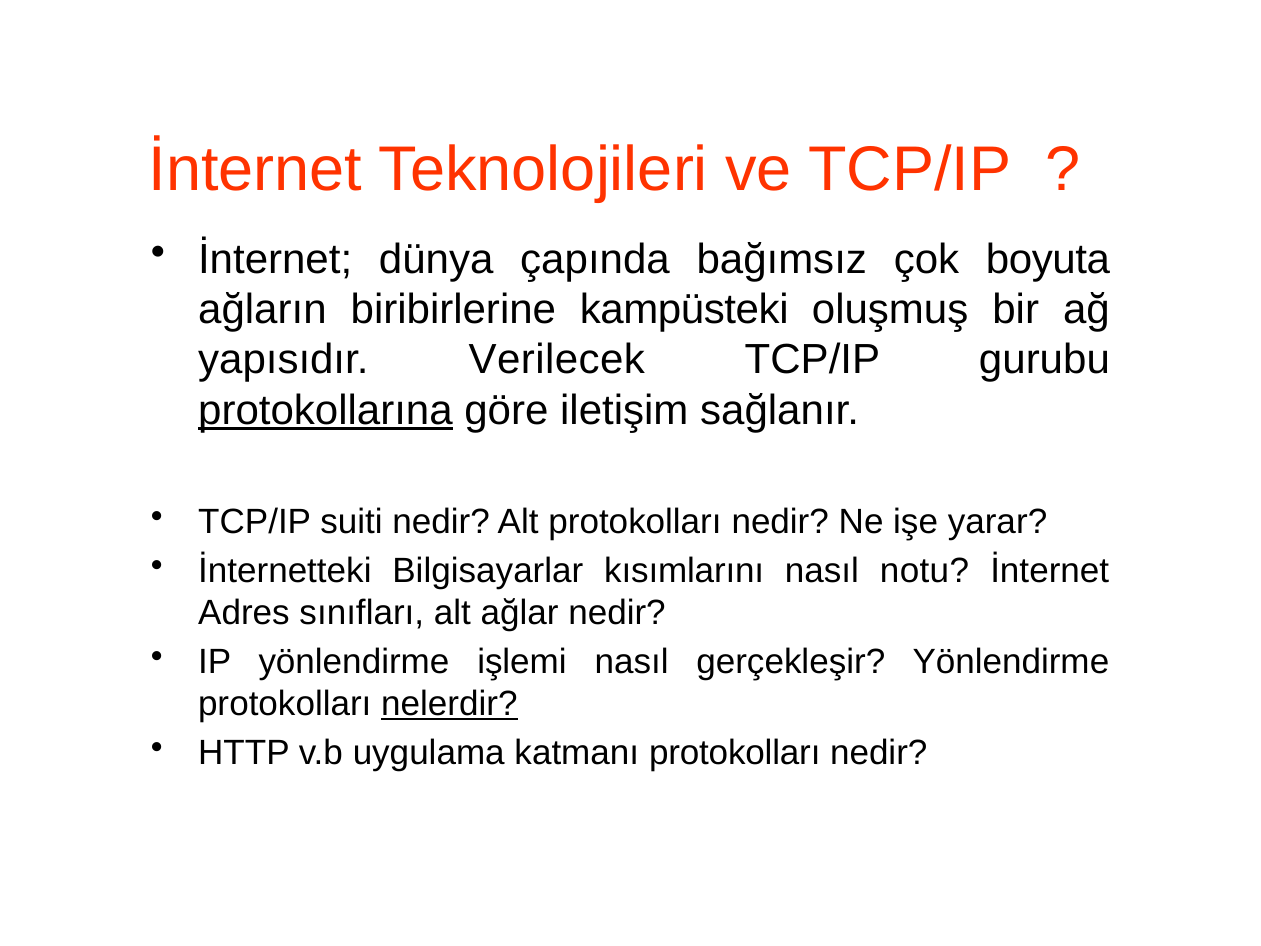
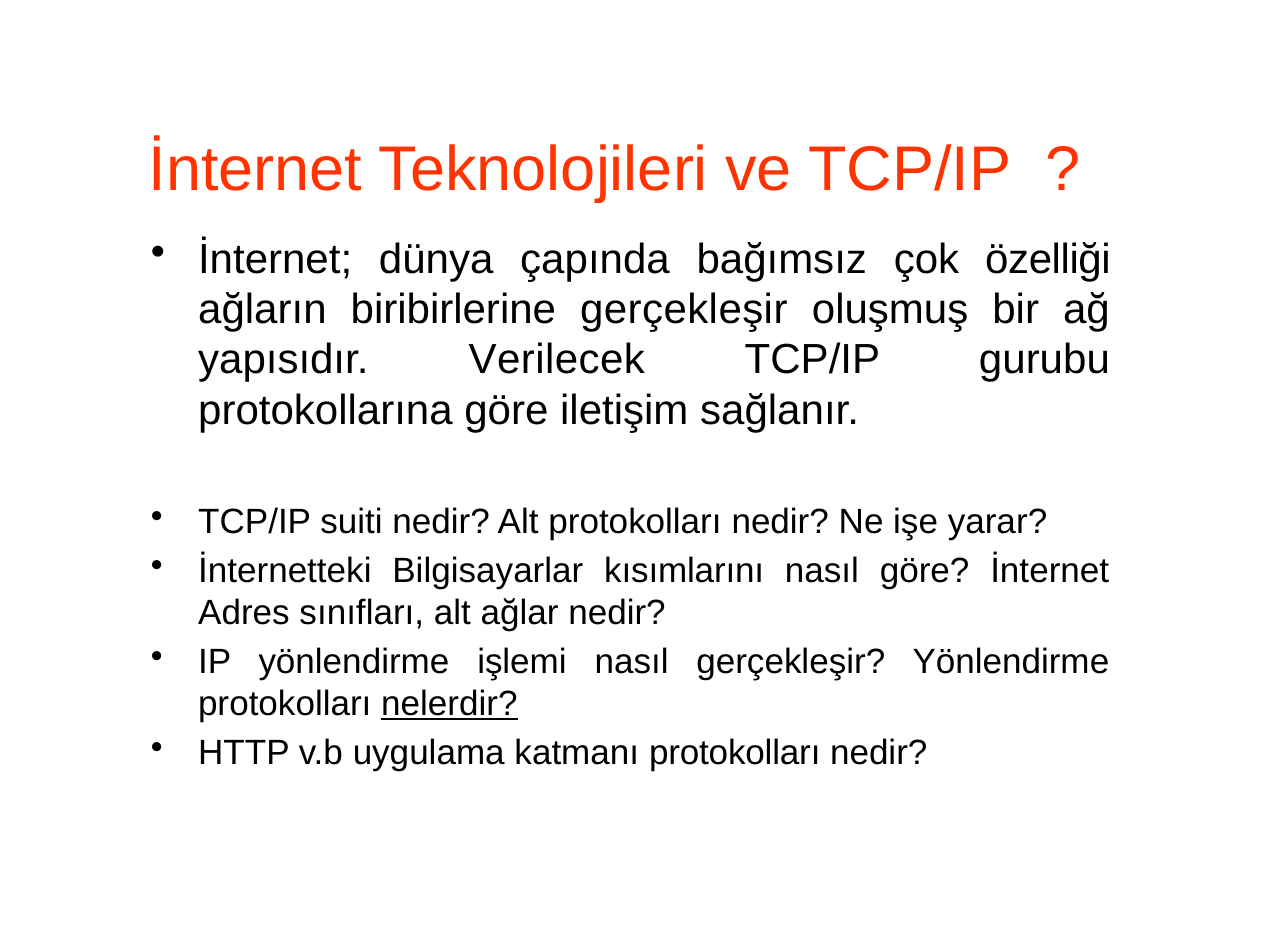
boyuta: boyuta -> özelliği
biribirlerine kampüsteki: kampüsteki -> gerçekleşir
protokollarına underline: present -> none
nasıl notu: notu -> göre
